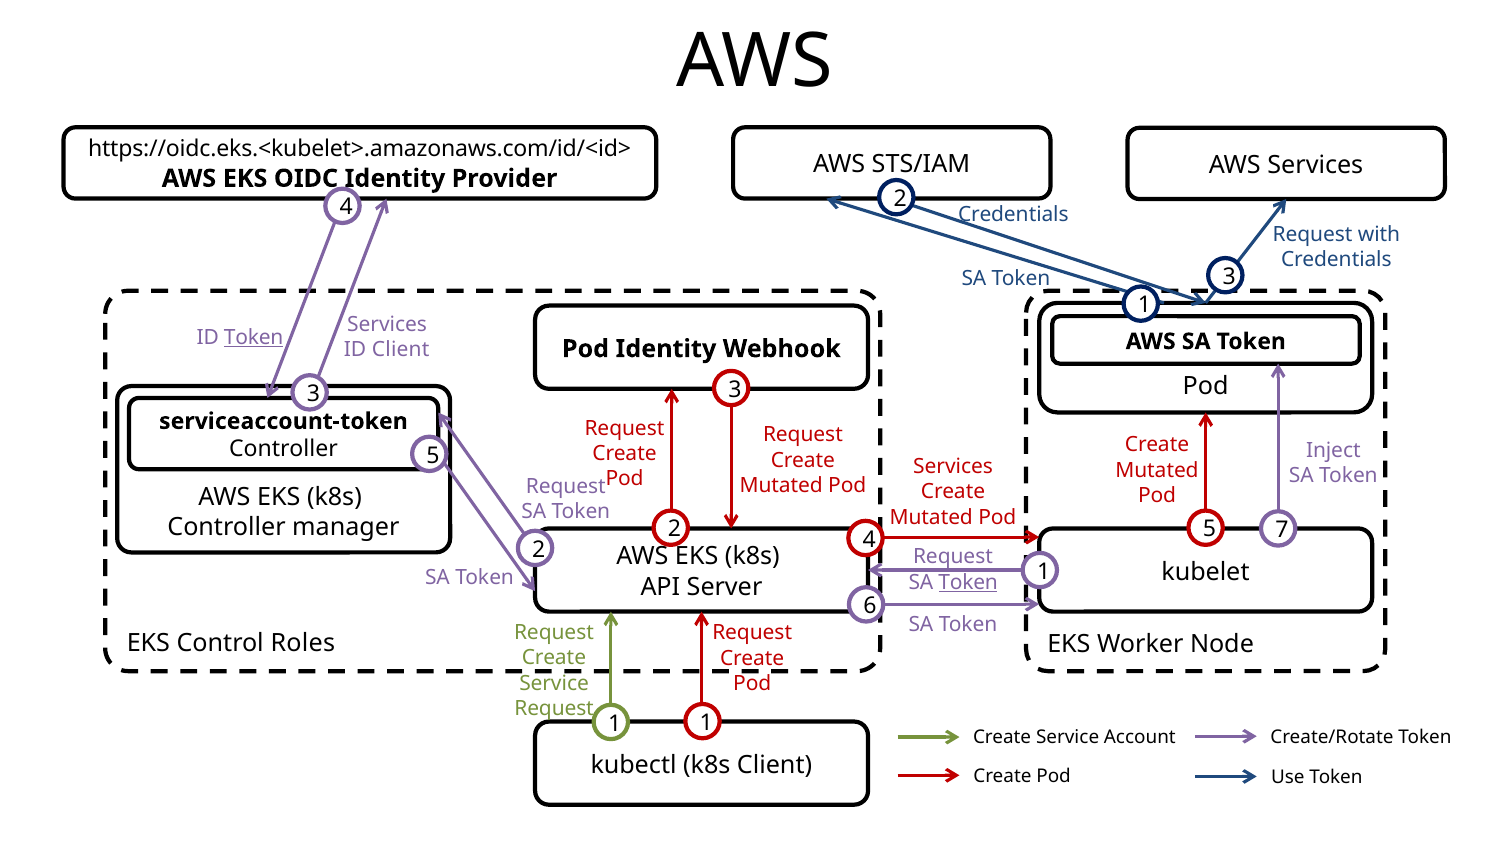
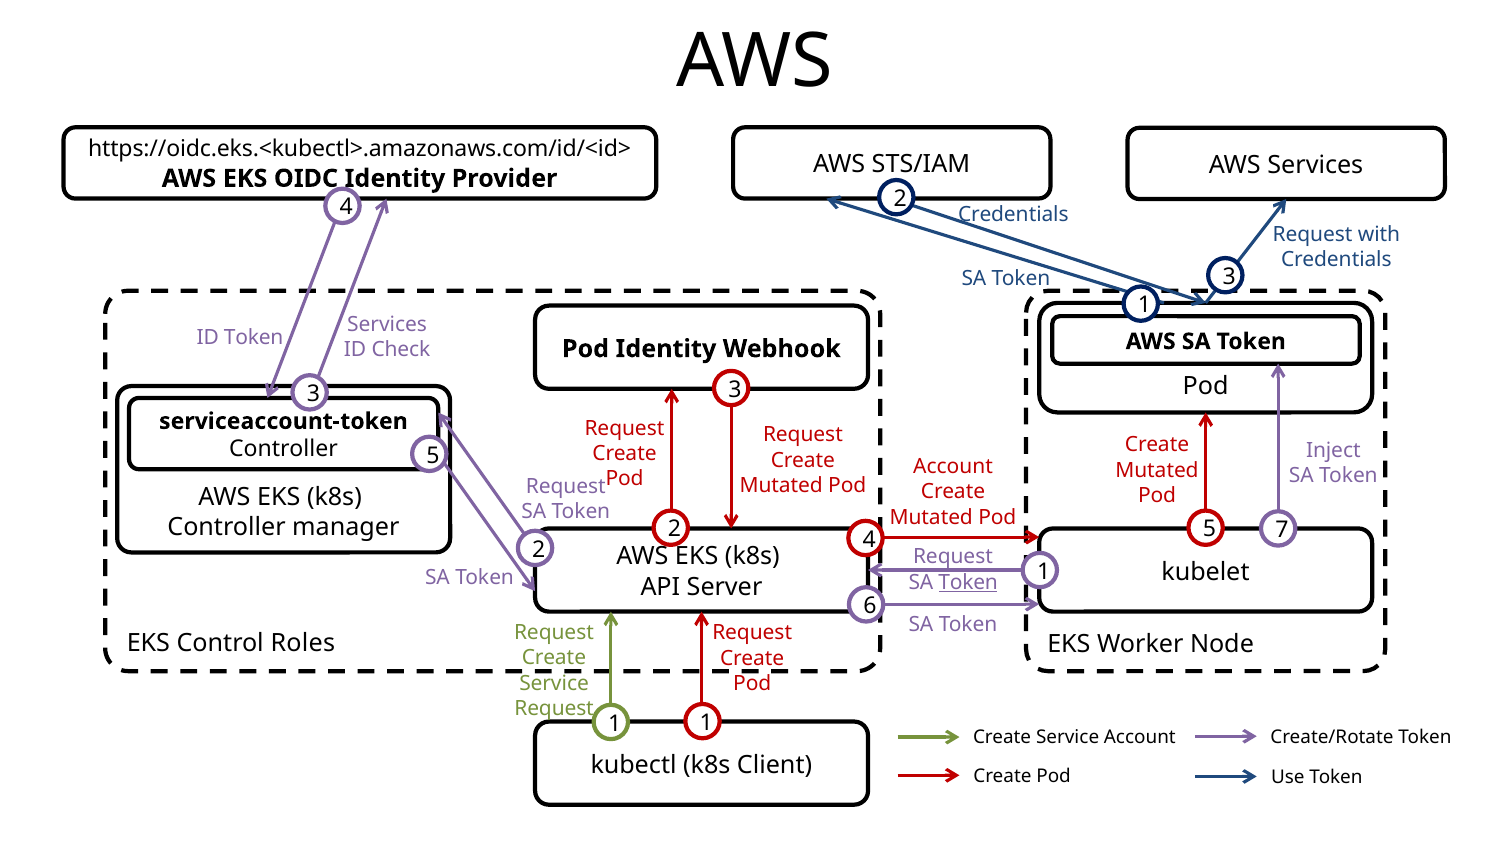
https://oidc.eks.<kubelet>.amazonaws.com/id/<id>: https://oidc.eks.<kubelet>.amazonaws.com/id/<id> -> https://oidc.eks.<kubectl>.amazonaws.com/id/<id>
Token at (254, 338) underline: present -> none
ID Client: Client -> Check
Services at (953, 467): Services -> Account
